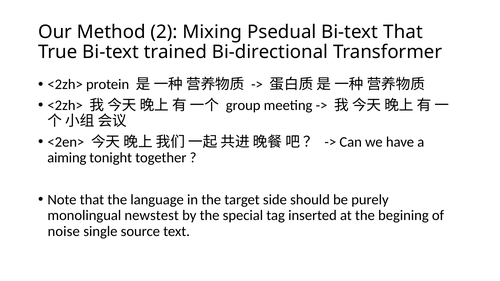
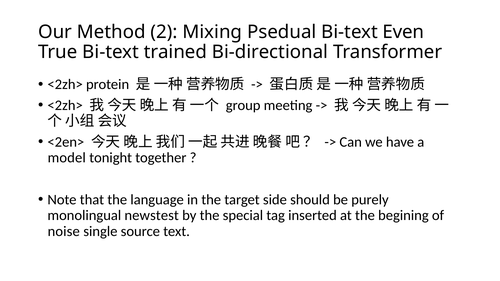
Bi-text That: That -> Even
aiming: aiming -> model
